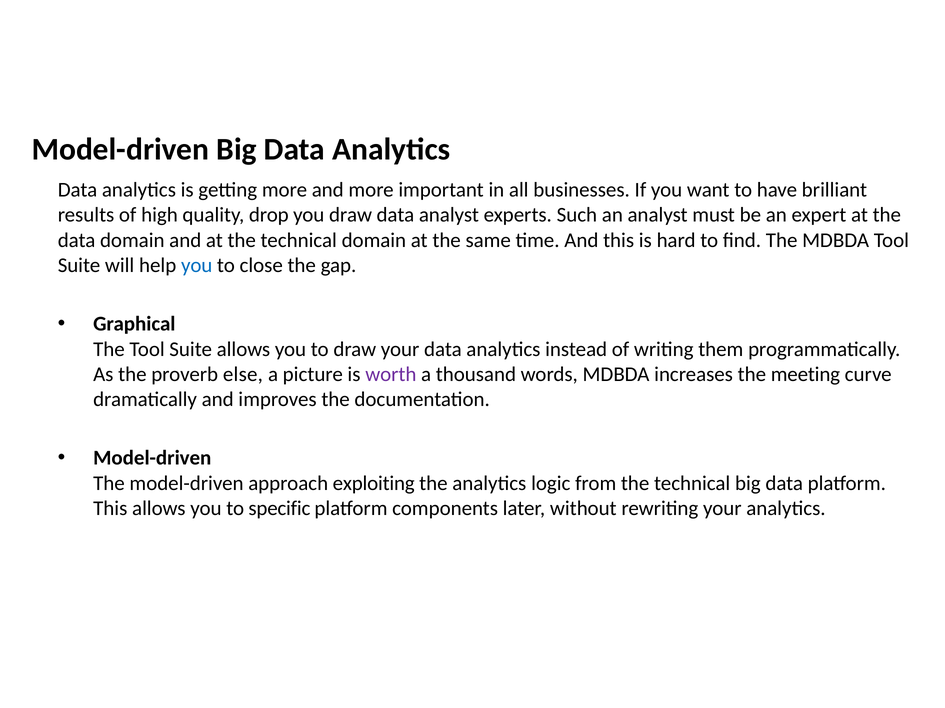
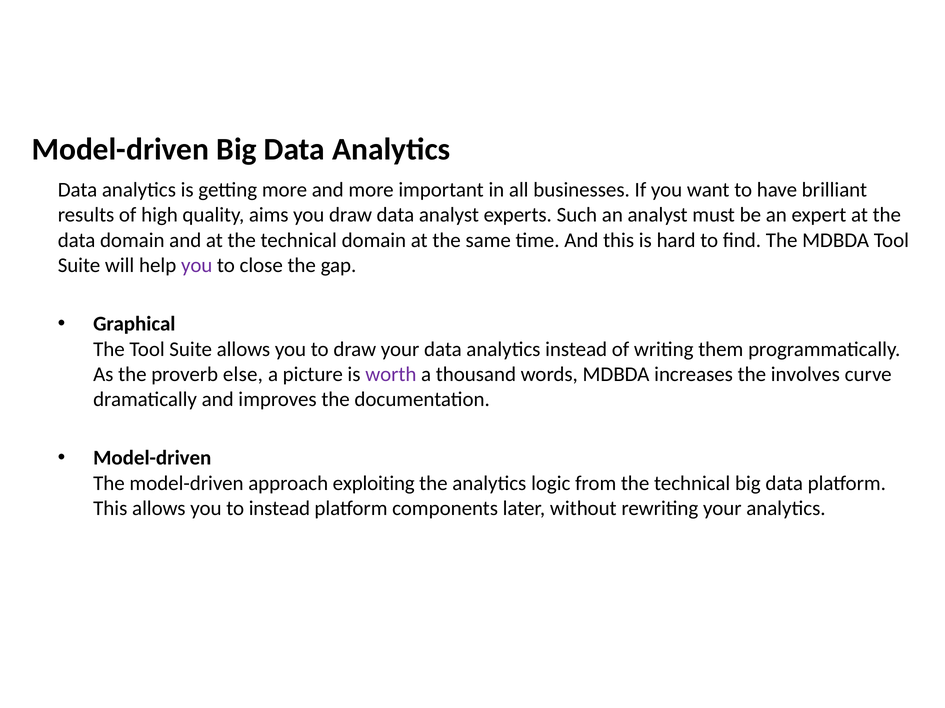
drop: drop -> aims
you at (197, 266) colour: blue -> purple
meeting: meeting -> involves
to specific: specific -> instead
